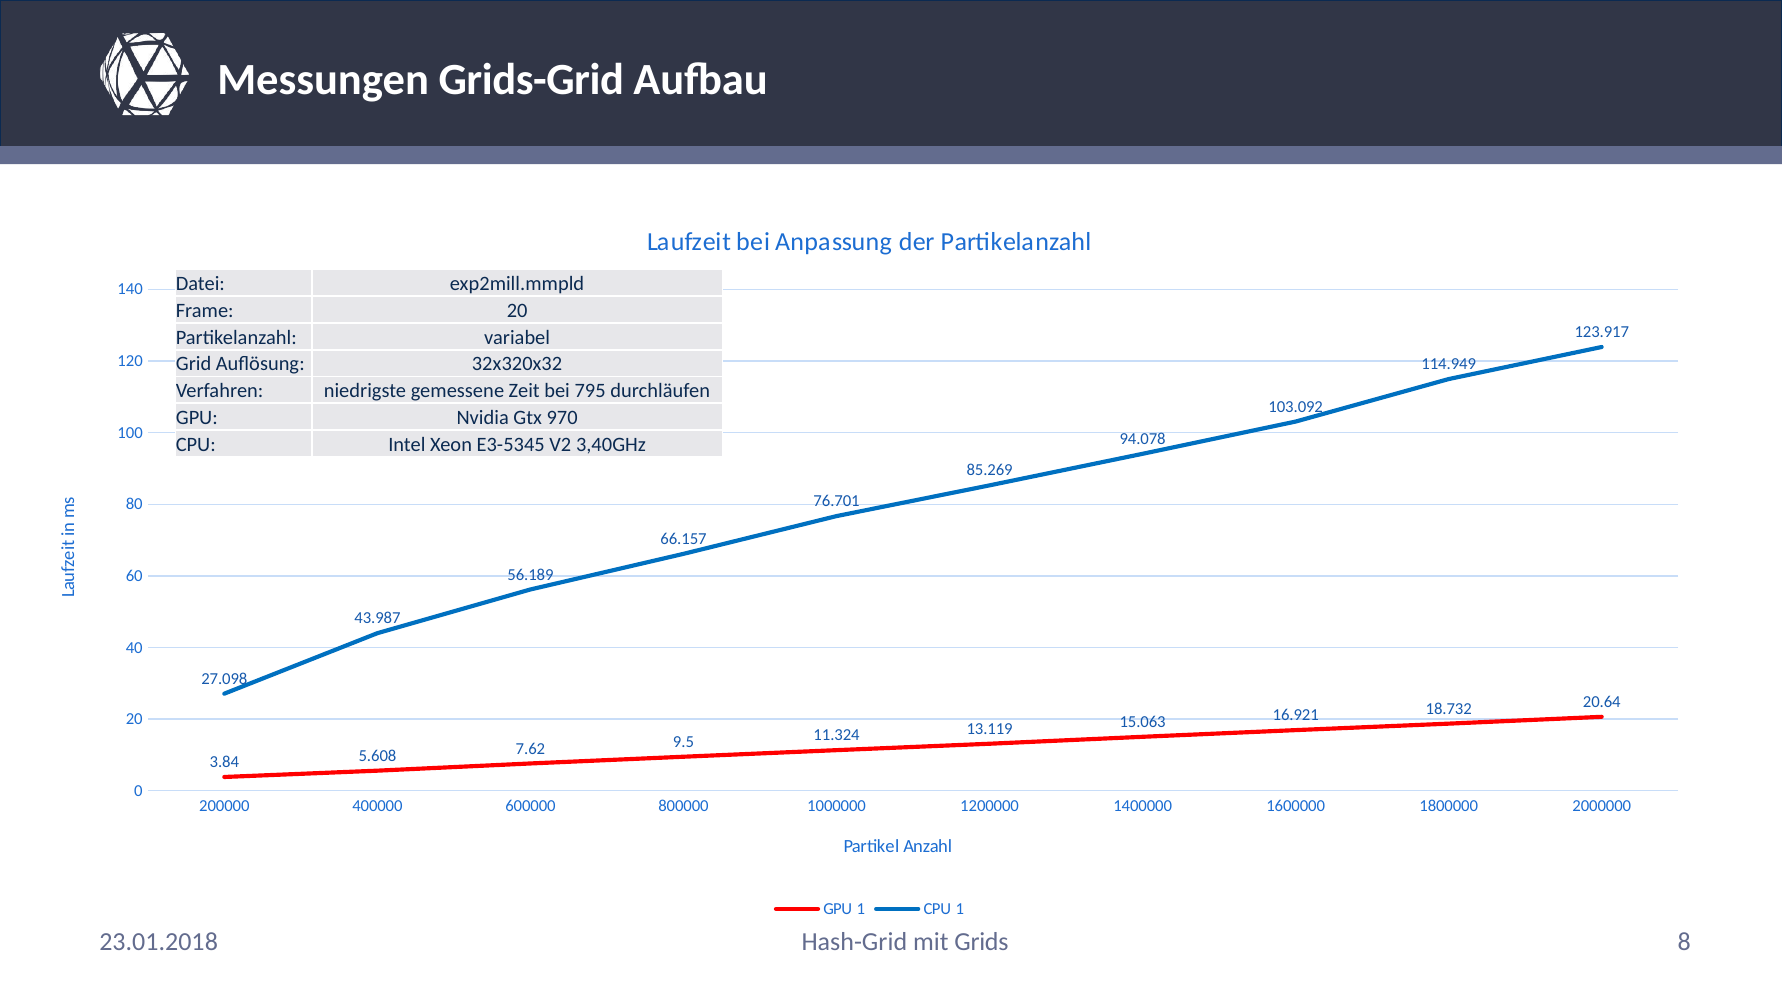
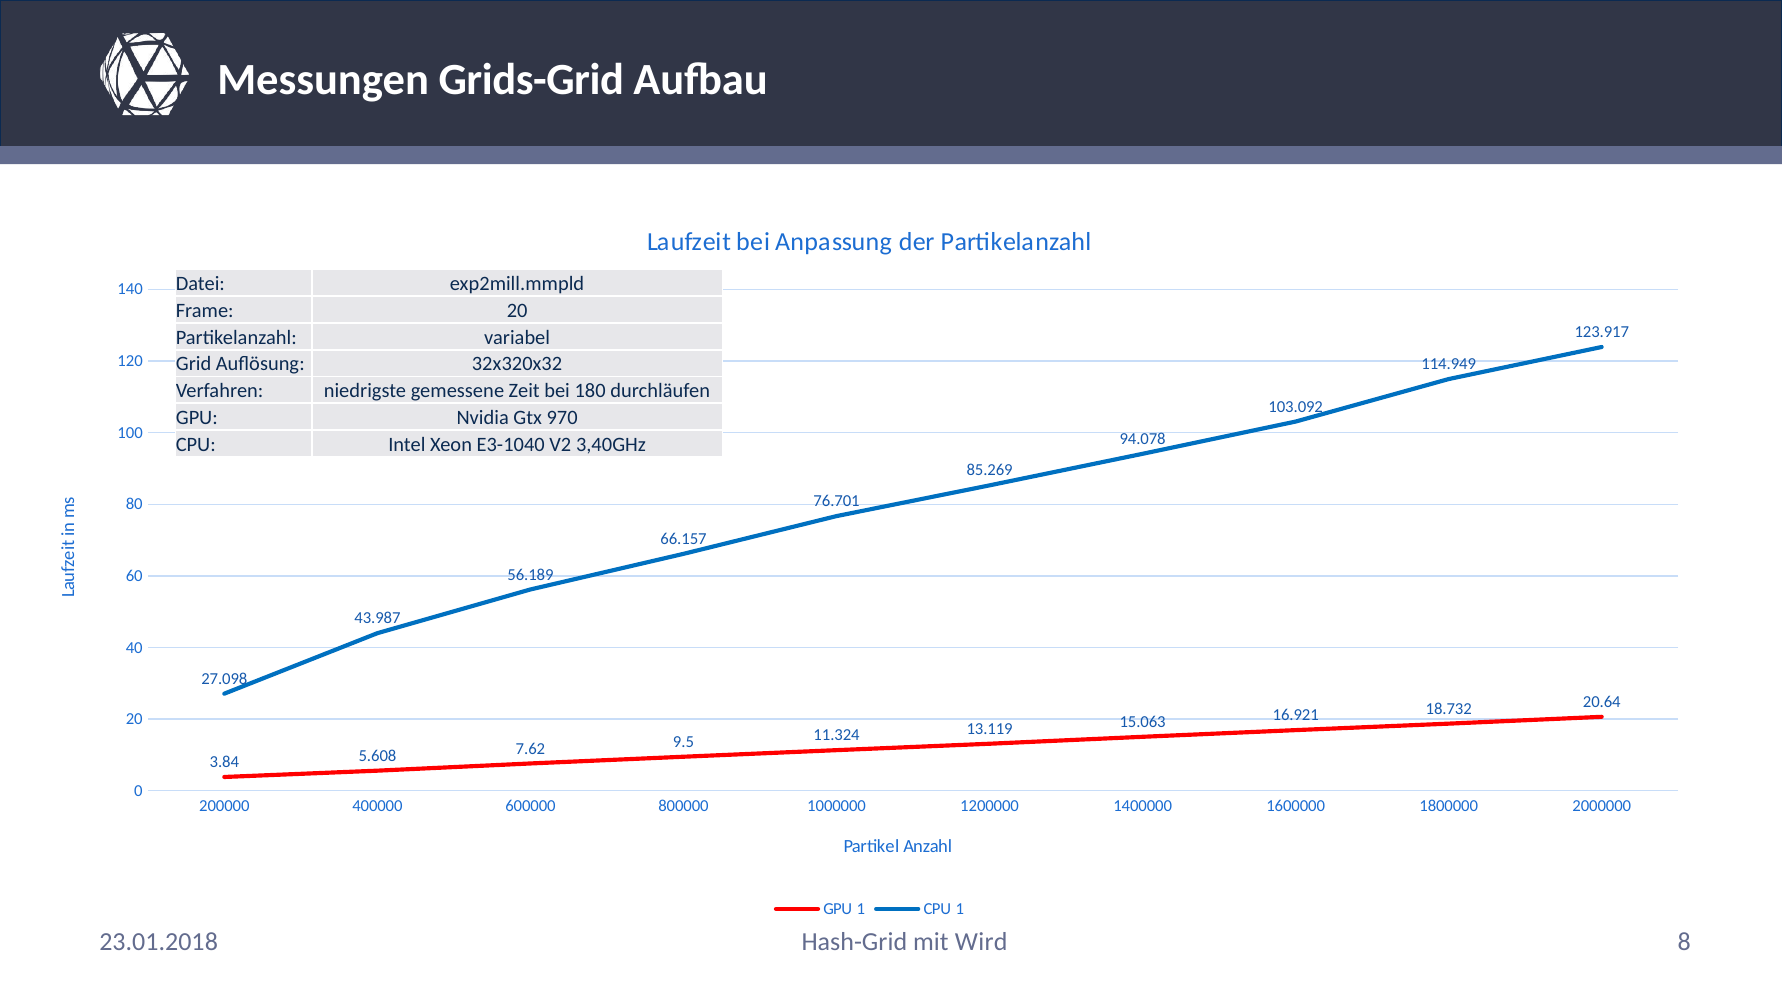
795: 795 -> 180
E3-5345: E3-5345 -> E3-1040
Grids: Grids -> Wird
